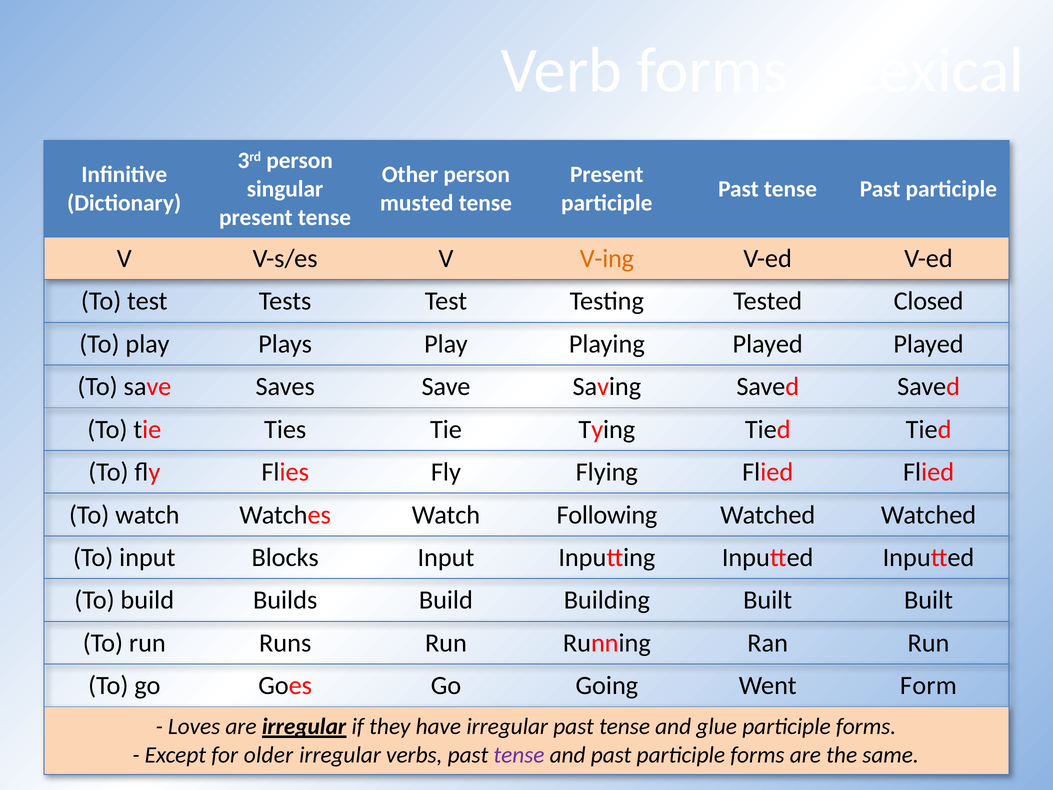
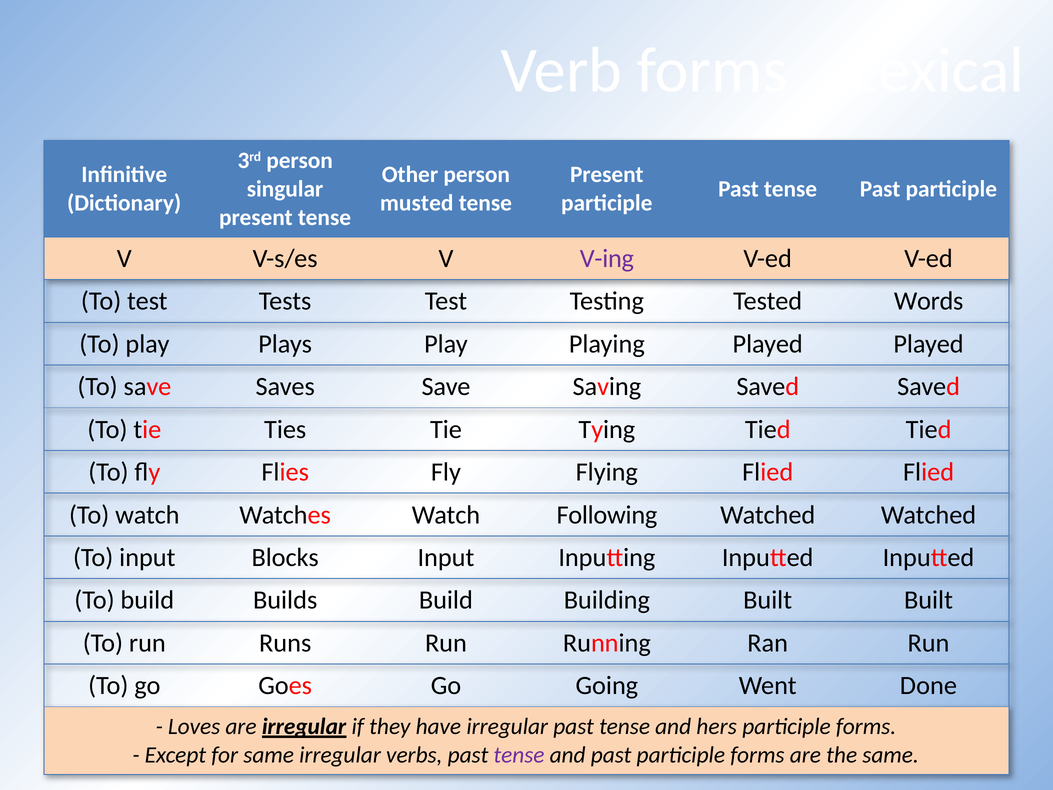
V-ing colour: orange -> purple
Closed: Closed -> Words
Form: Form -> Done
glue: glue -> hers
for older: older -> same
